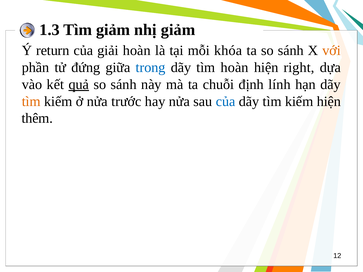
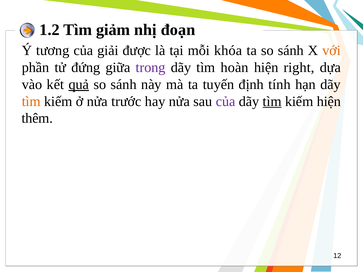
1.3: 1.3 -> 1.2
nhị giảm: giảm -> đoạn
return: return -> tương
giải hoàn: hoàn -> được
trong colour: blue -> purple
chuỗi: chuỗi -> tuyến
lính: lính -> tính
của at (226, 101) colour: blue -> purple
tìm at (272, 101) underline: none -> present
